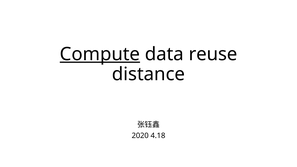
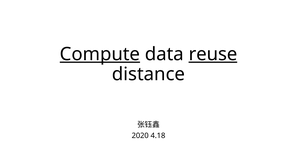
reuse underline: none -> present
